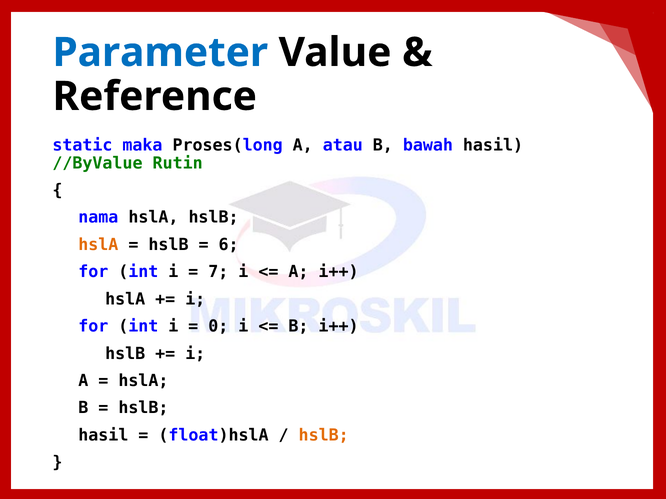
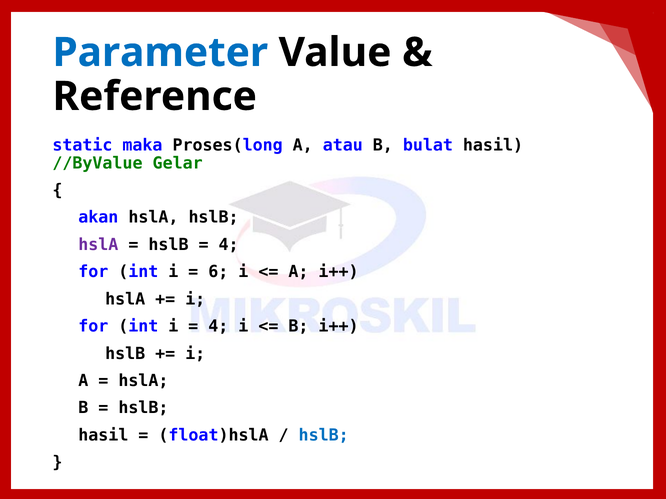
bawah: bawah -> bulat
Rutin: Rutin -> Gelar
nama: nama -> akan
hslA at (98, 245) colour: orange -> purple
6 at (229, 245): 6 -> 4
7: 7 -> 6
0 at (218, 327): 0 -> 4
hslB at (324, 436) colour: orange -> blue
